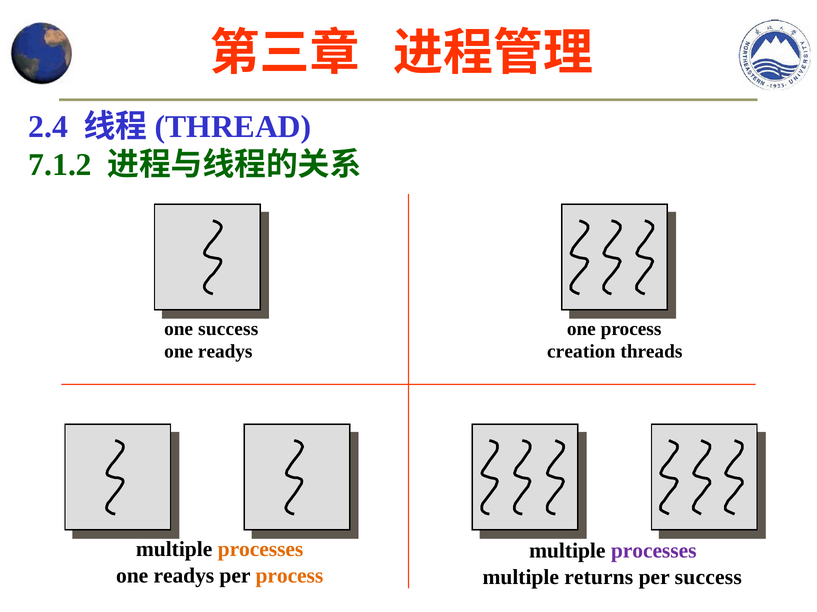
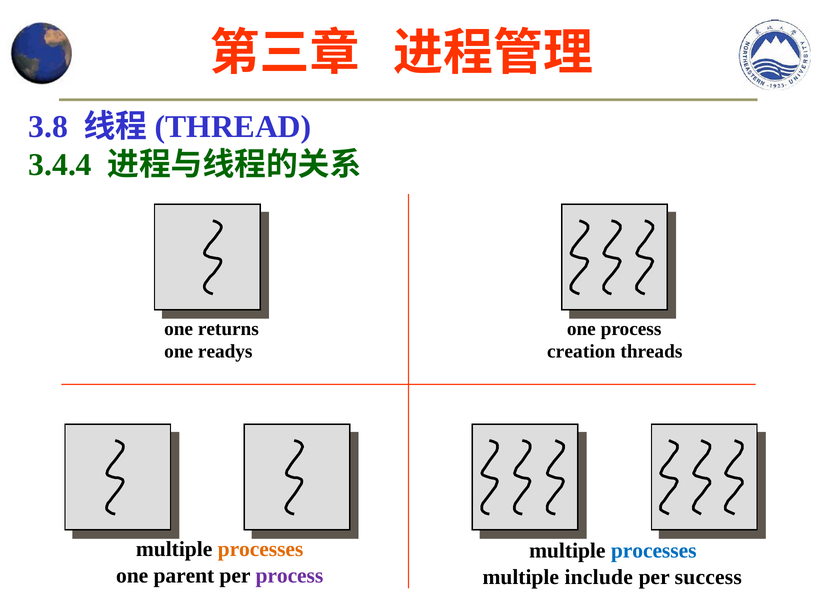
2.4: 2.4 -> 3.8
7.1.2: 7.1.2 -> 3.4.4
one success: success -> returns
processes at (654, 552) colour: purple -> blue
readys at (184, 576): readys -> parent
process at (289, 576) colour: orange -> purple
returns: returns -> include
